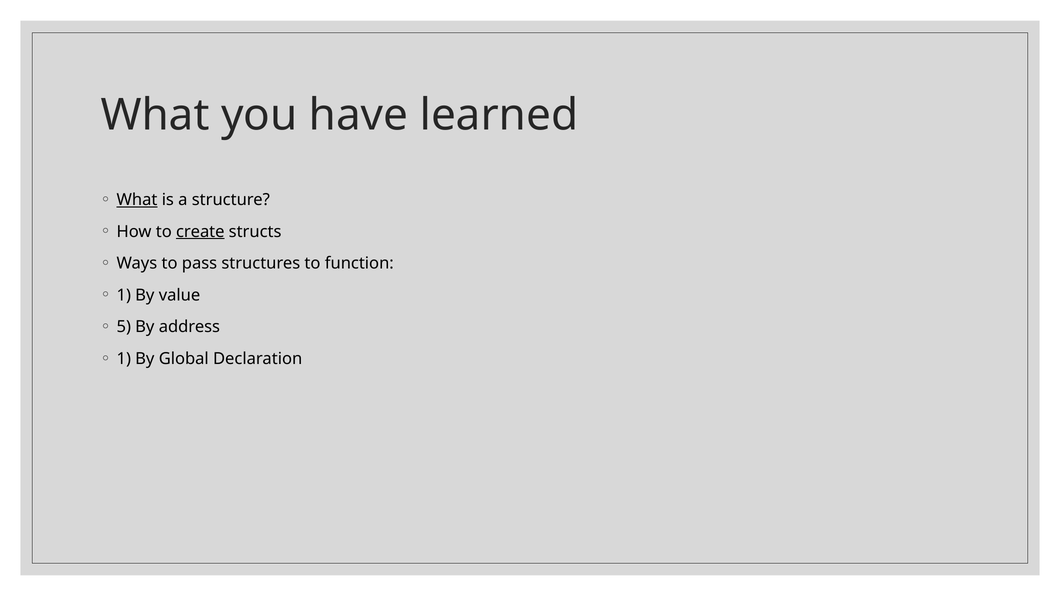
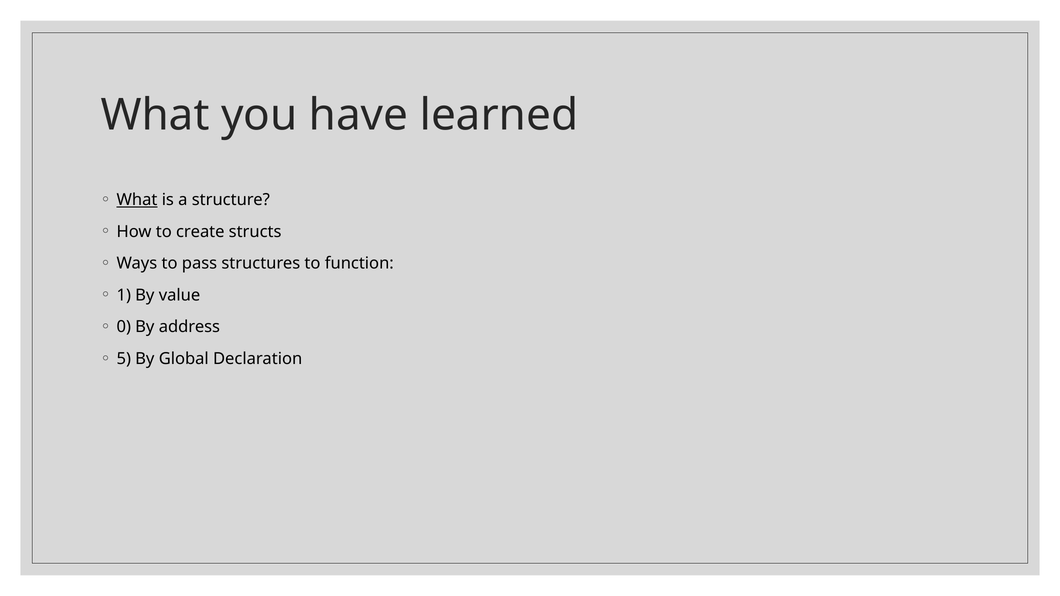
create underline: present -> none
5: 5 -> 0
1 at (124, 359): 1 -> 5
